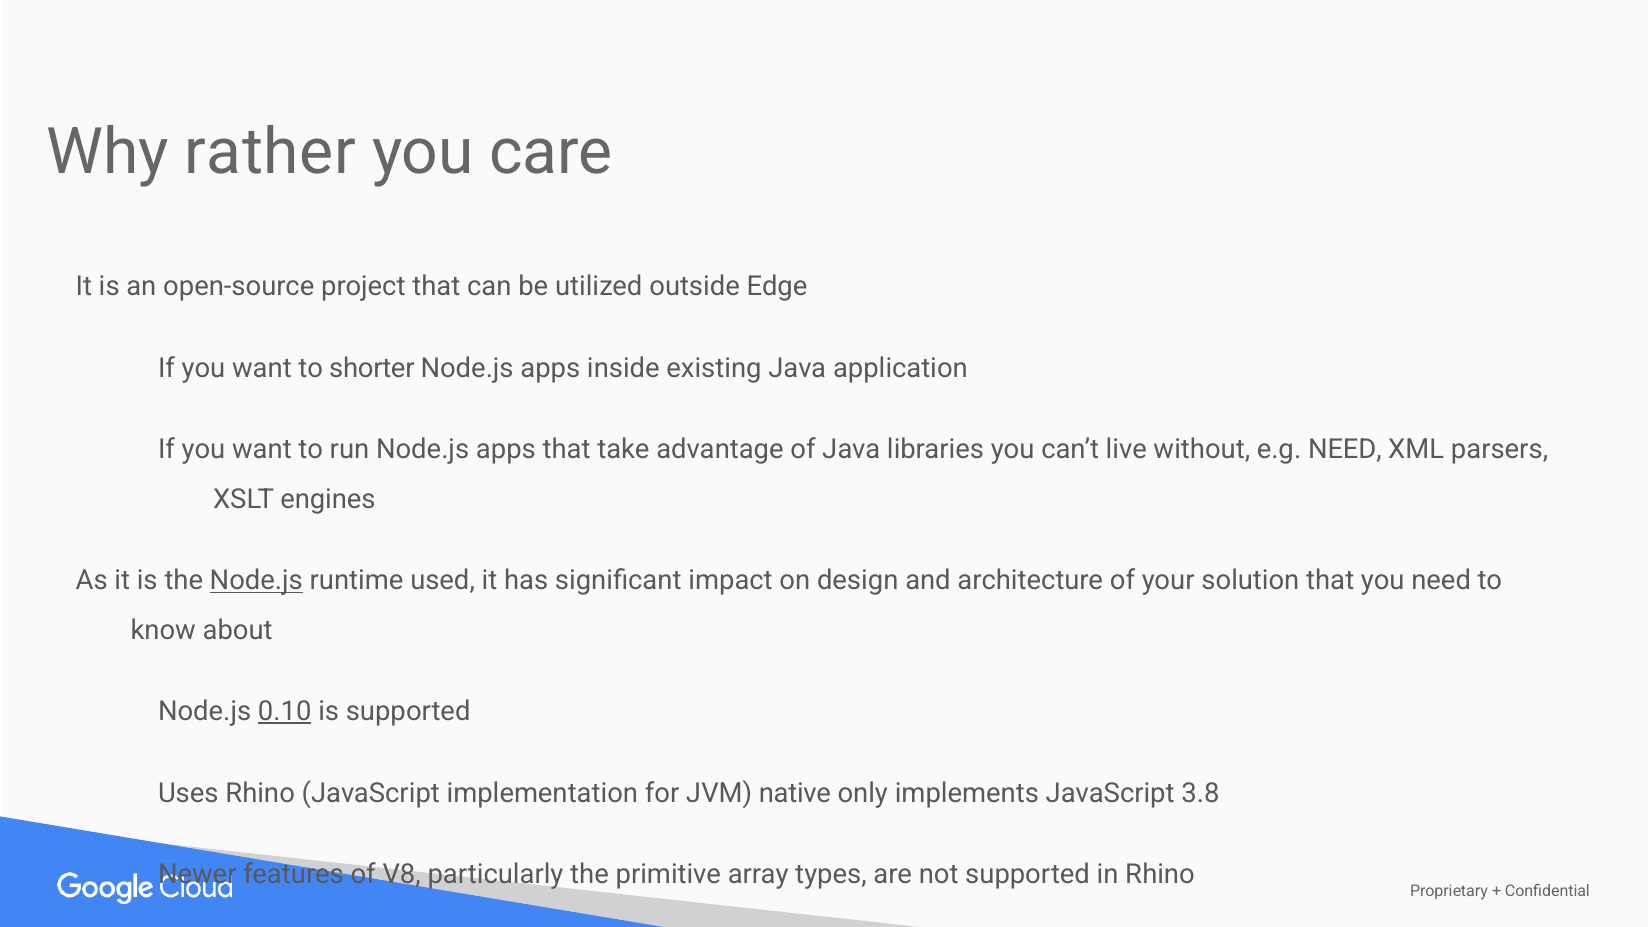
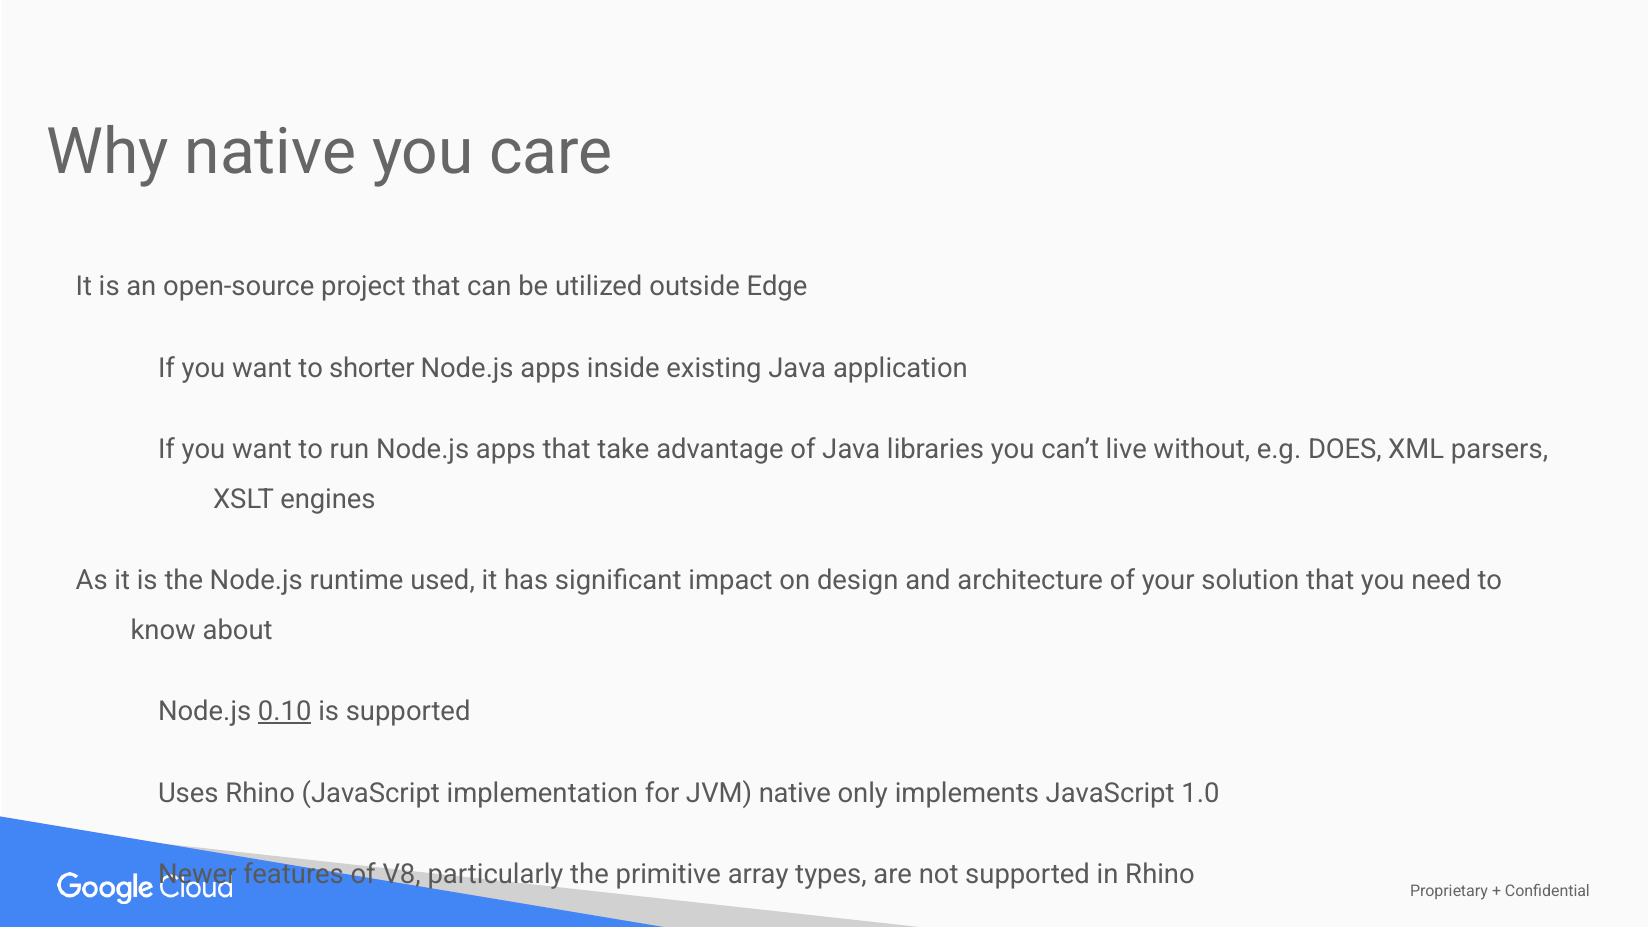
Why rather: rather -> native
e.g NEED: NEED -> DOES
Node.js at (256, 581) underline: present -> none
3.8: 3.8 -> 1.0
